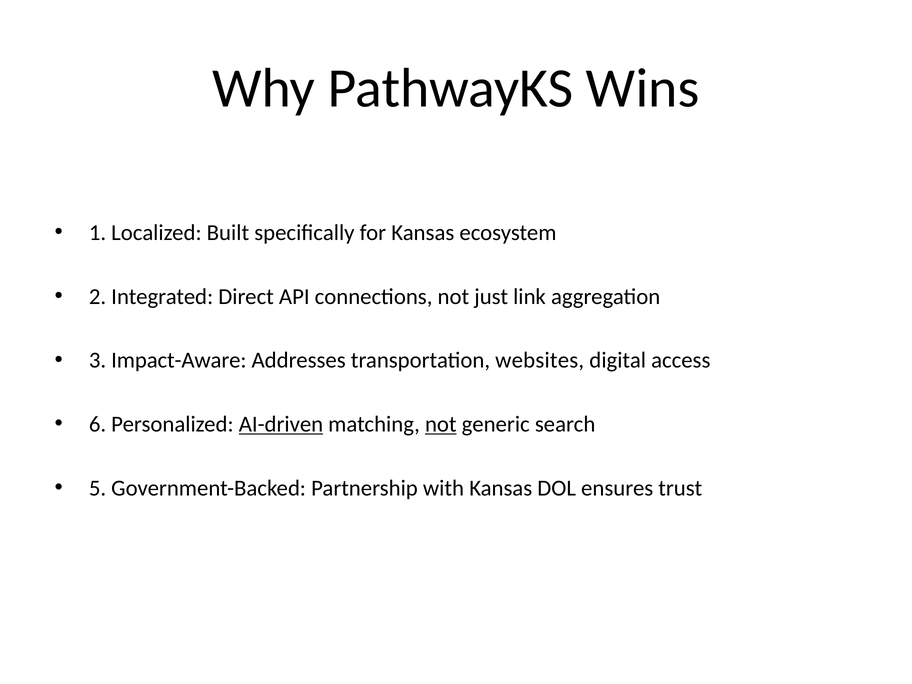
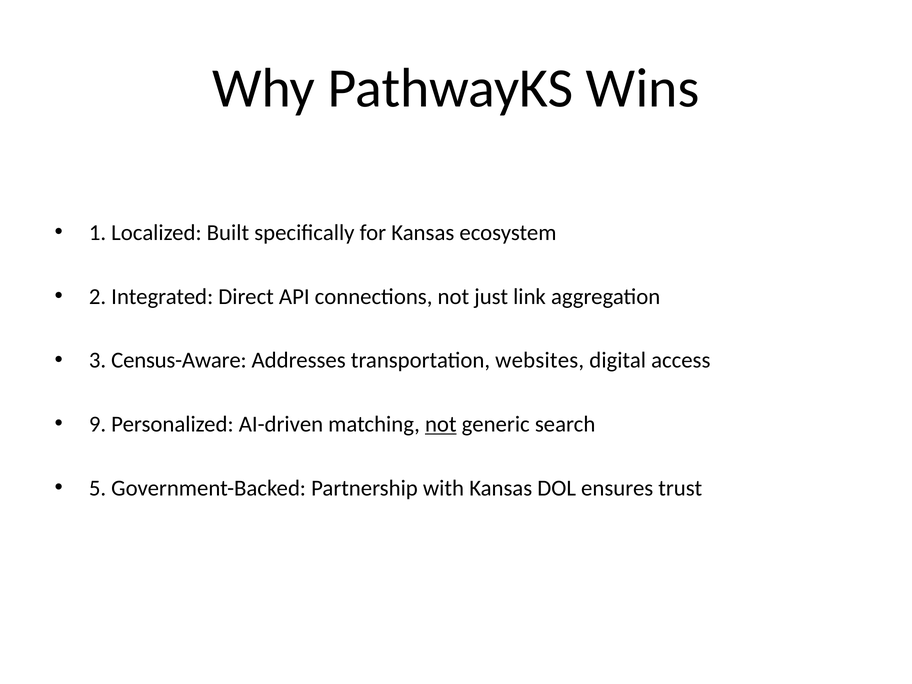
Impact-Aware: Impact-Aware -> Census-Aware
6: 6 -> 9
AI-driven underline: present -> none
